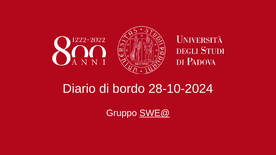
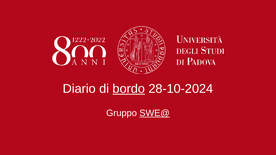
bordo underline: none -> present
